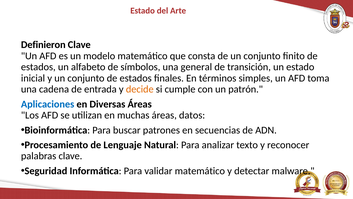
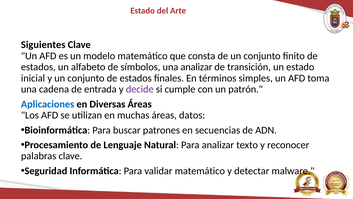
Definieron: Definieron -> Siguientes
una general: general -> analizar
decide colour: orange -> purple
